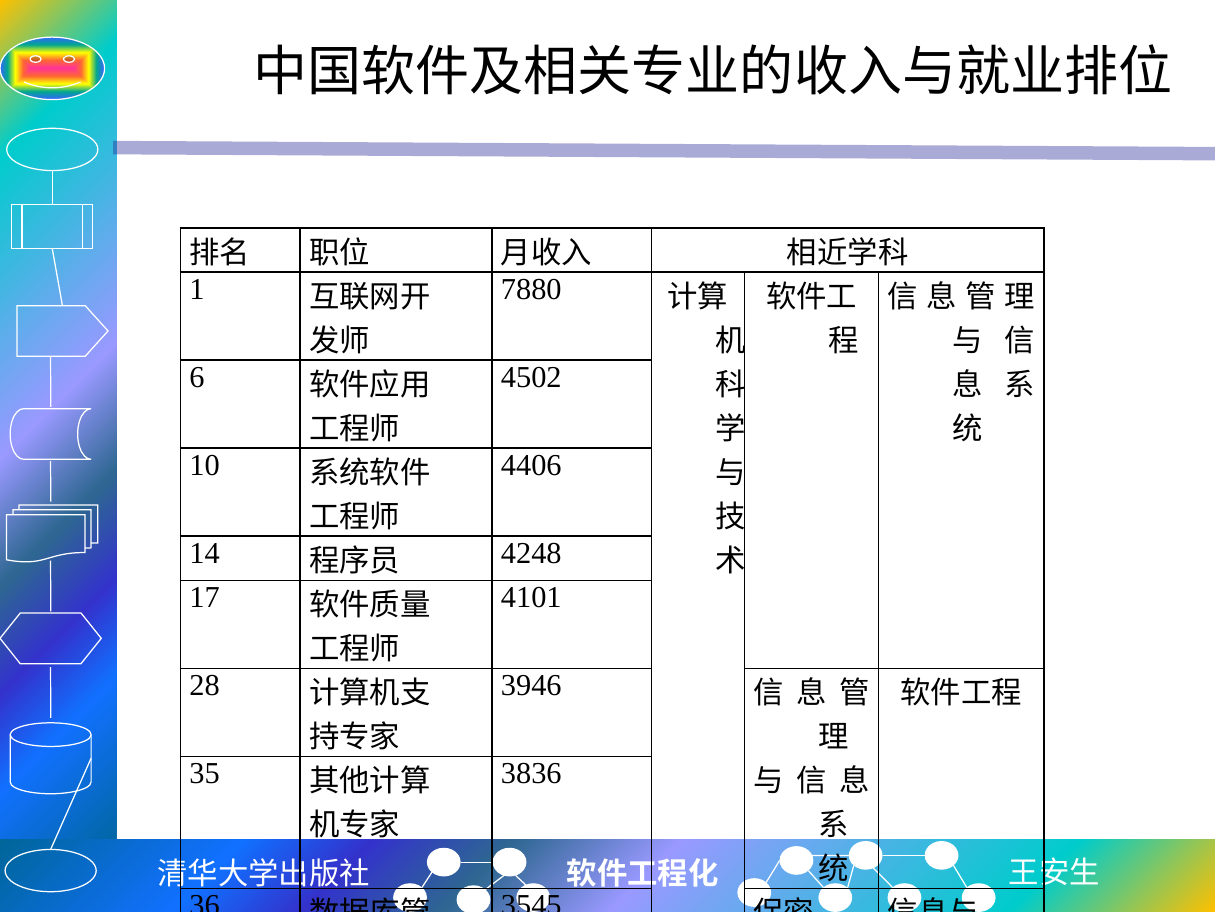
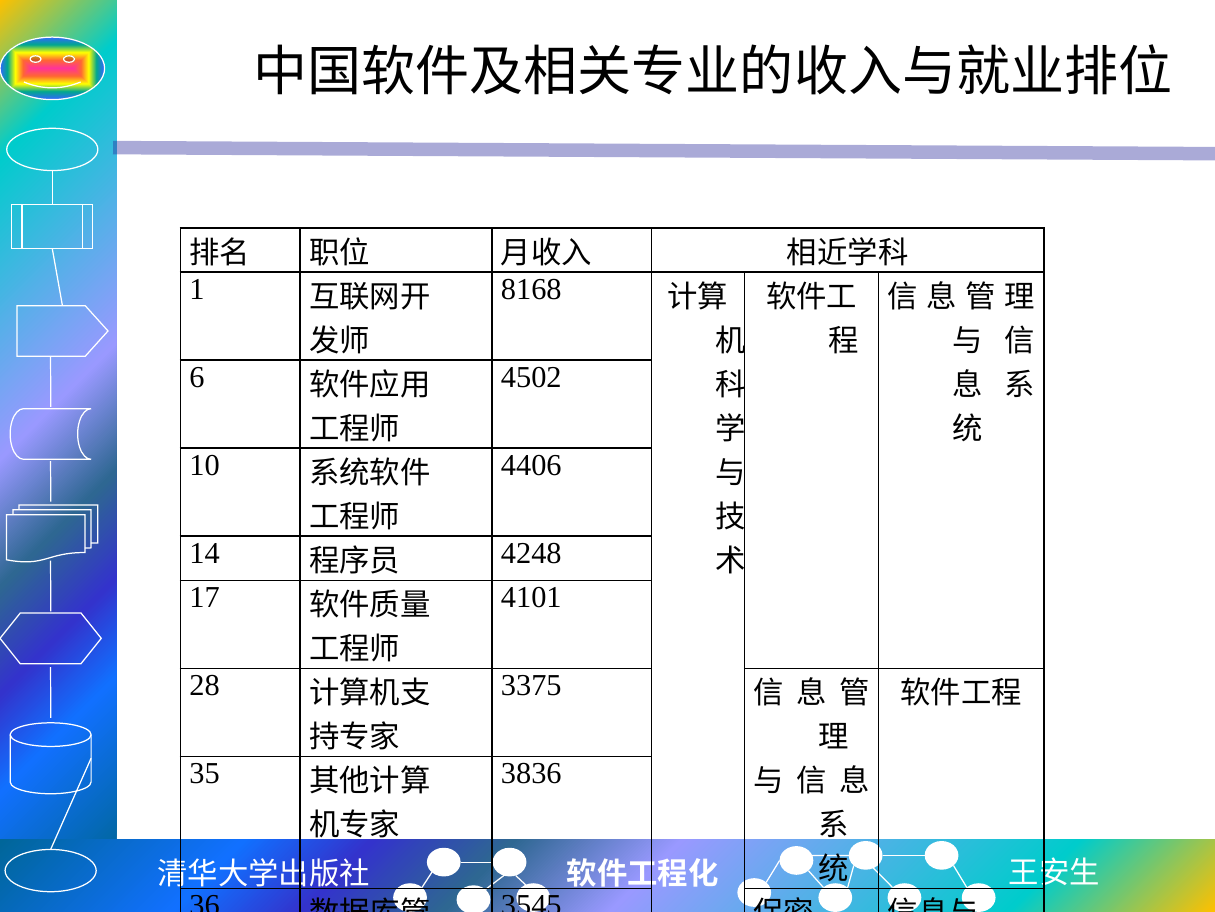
7880: 7880 -> 8168
3946: 3946 -> 3375
